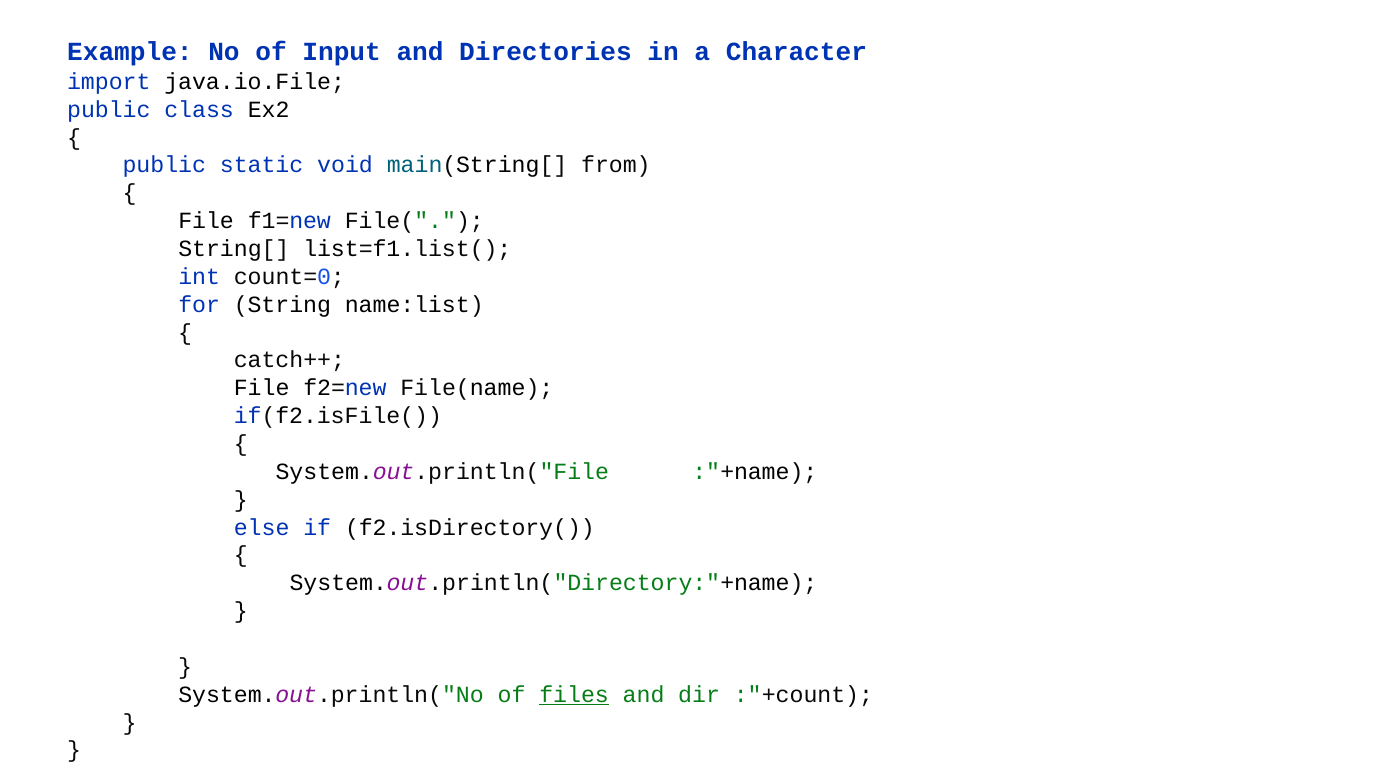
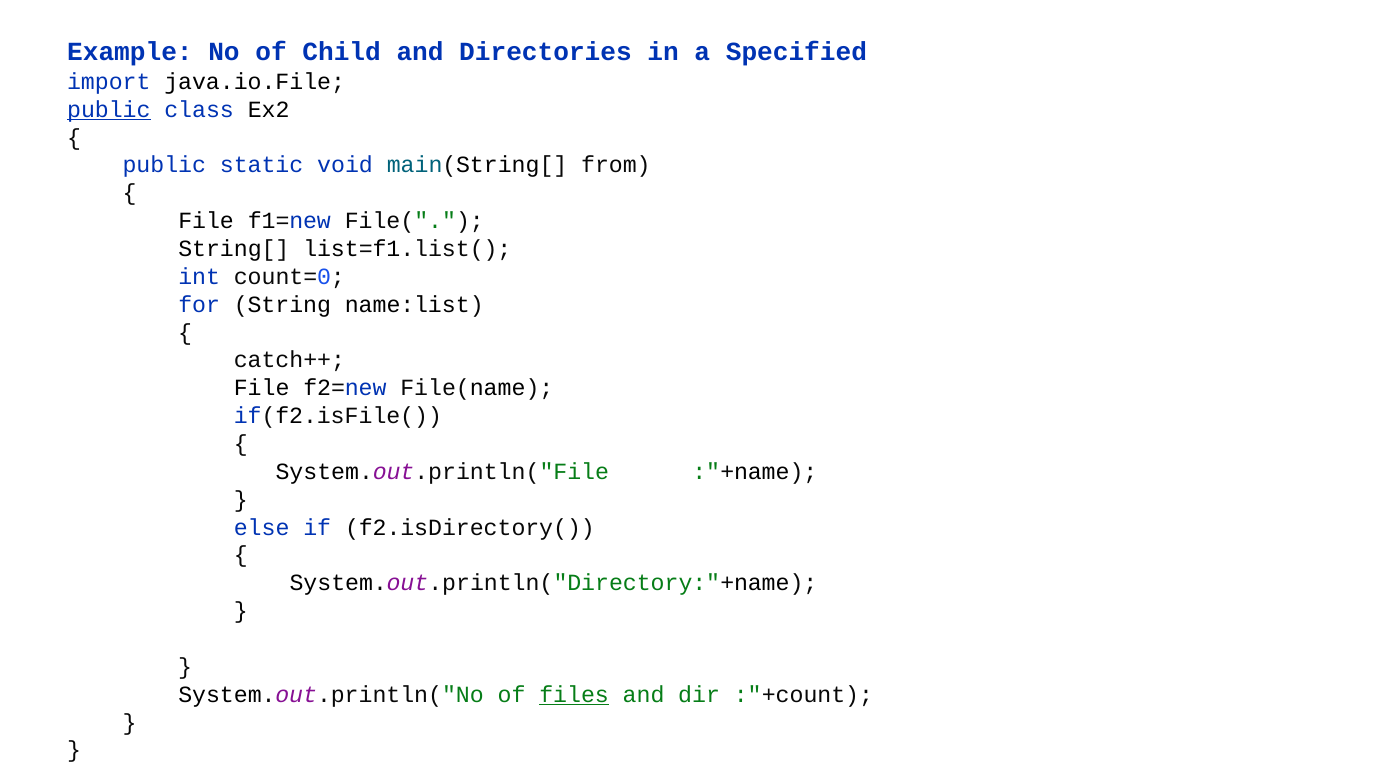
Input: Input -> Child
Character: Character -> Specified
public at (109, 110) underline: none -> present
